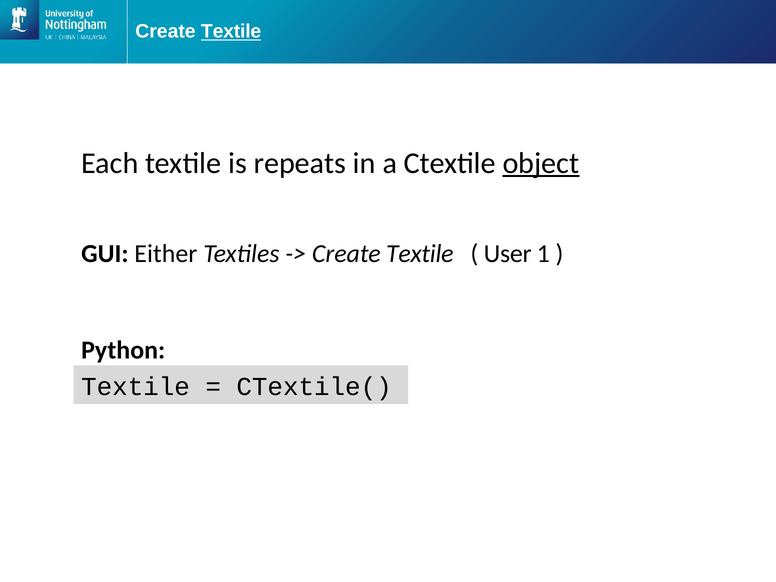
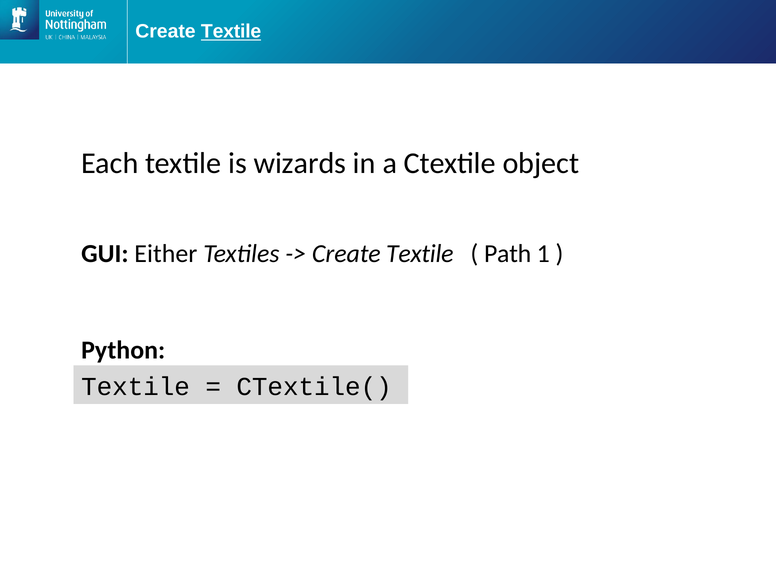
repeats: repeats -> wizards
object underline: present -> none
User: User -> Path
